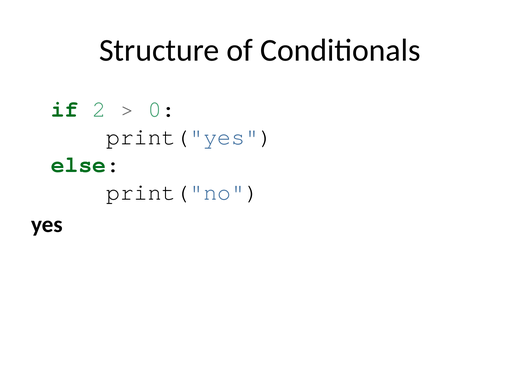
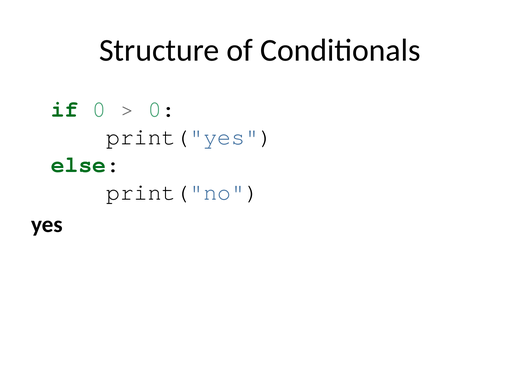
if 2: 2 -> 0
